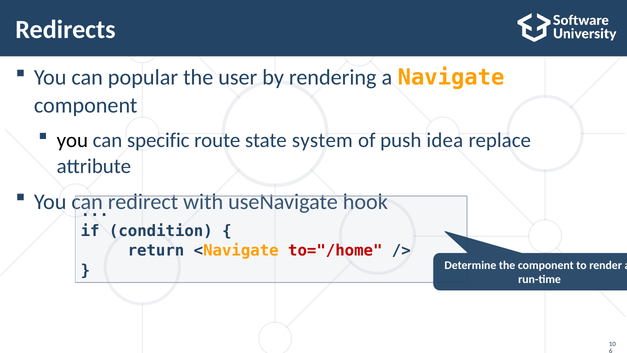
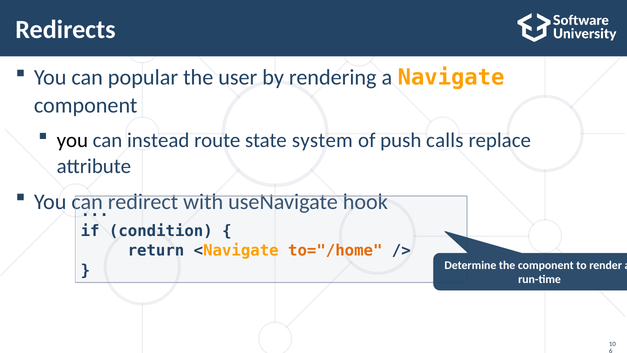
specific: specific -> instead
idea: idea -> calls
to="/home colour: red -> orange
